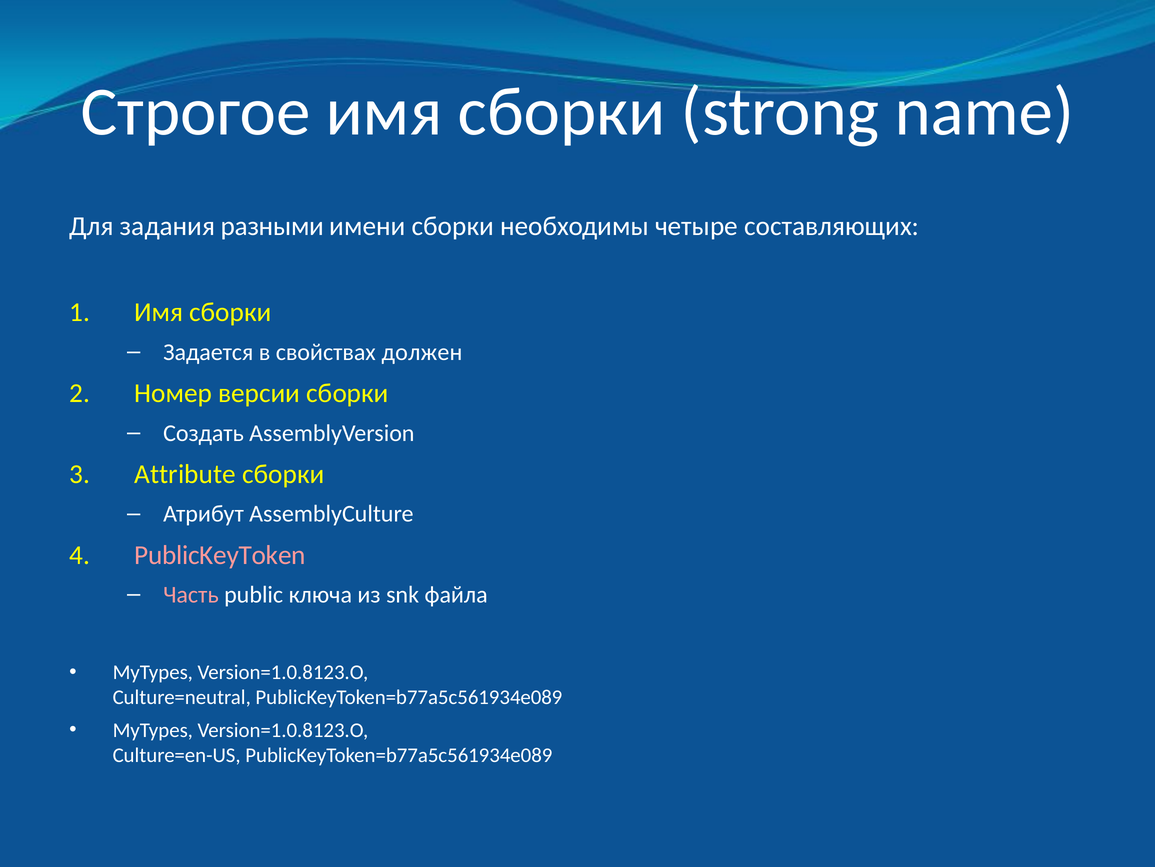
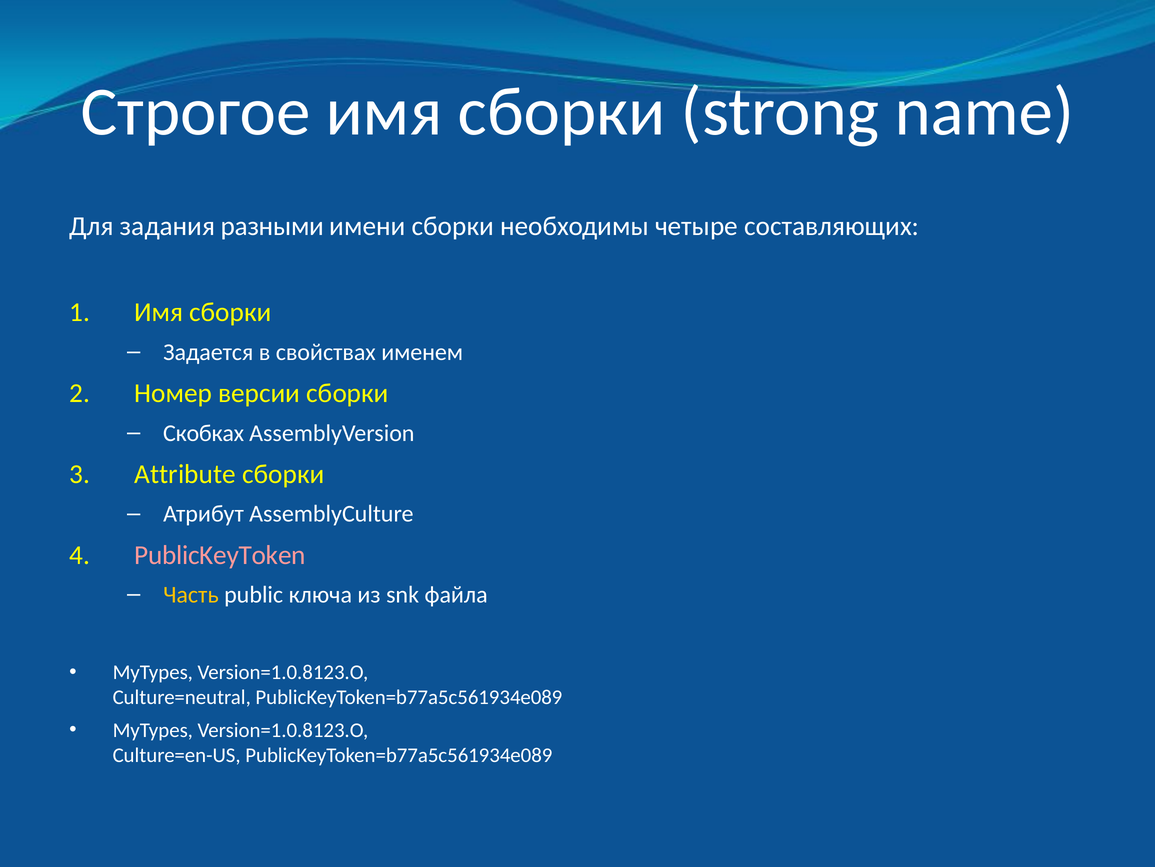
должен: должен -> именем
Создать: Создать -> Скобках
Часть colour: pink -> yellow
